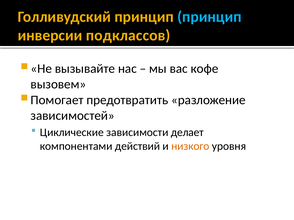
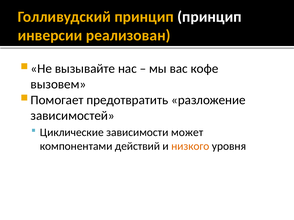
принцип at (209, 17) colour: light blue -> white
подклассов: подклассов -> реализован
делает: делает -> может
